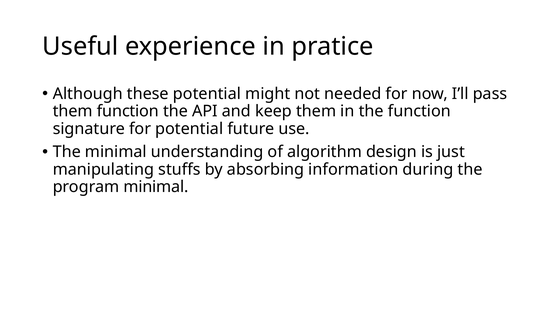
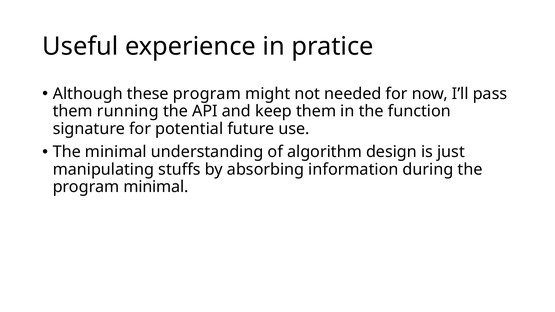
these potential: potential -> program
them function: function -> running
